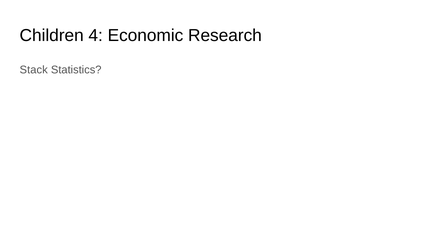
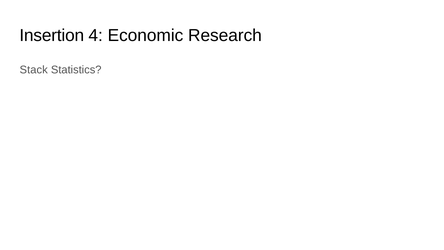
Children: Children -> Insertion
